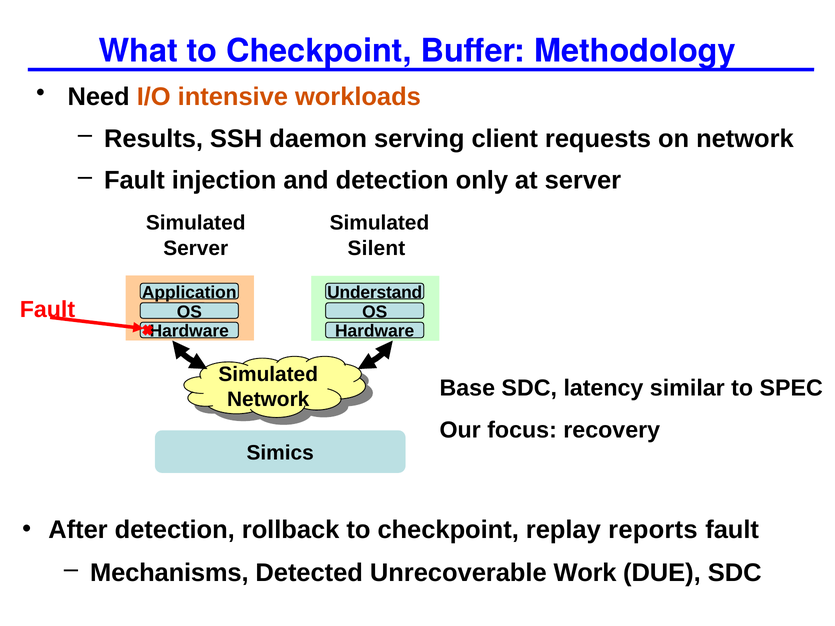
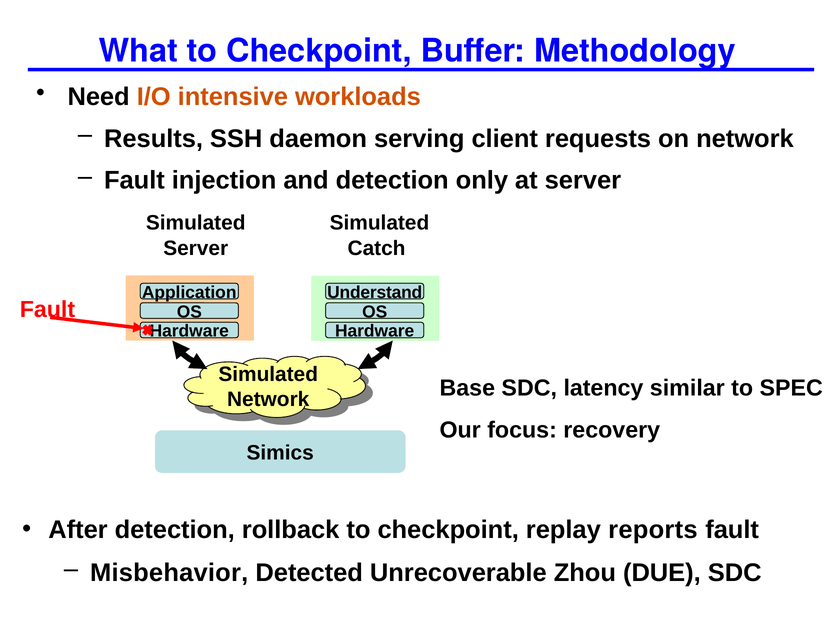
Silent: Silent -> Catch
Mechanisms: Mechanisms -> Misbehavior
Work: Work -> Zhou
